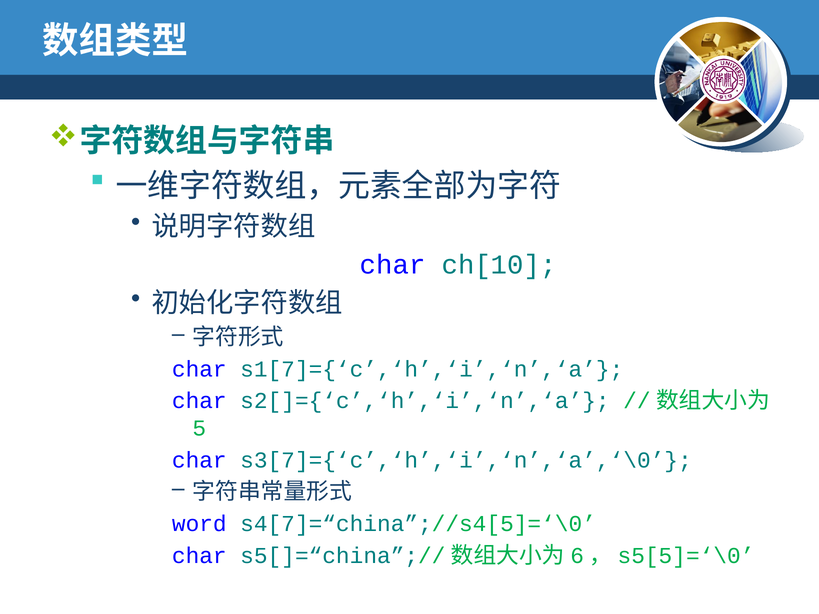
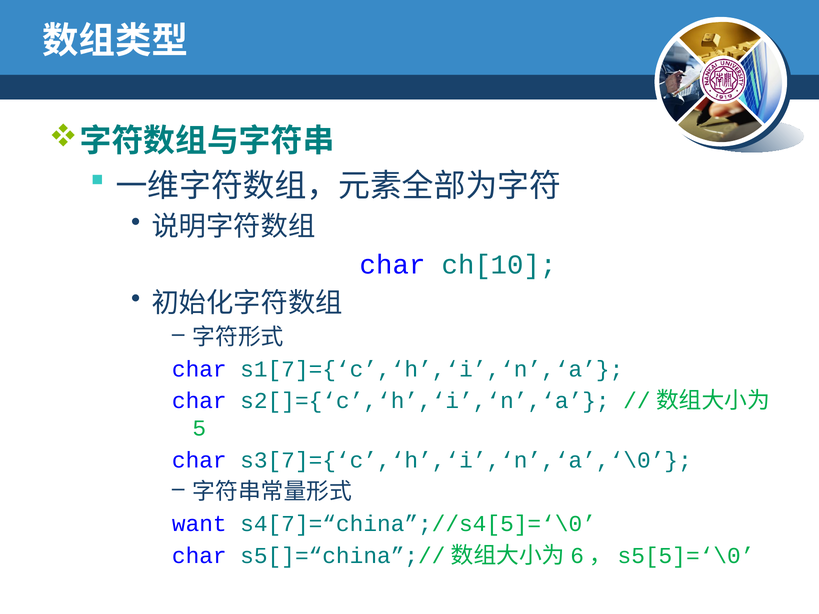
word: word -> want
